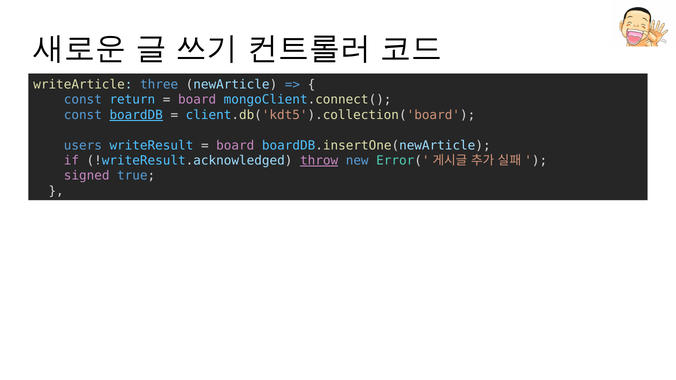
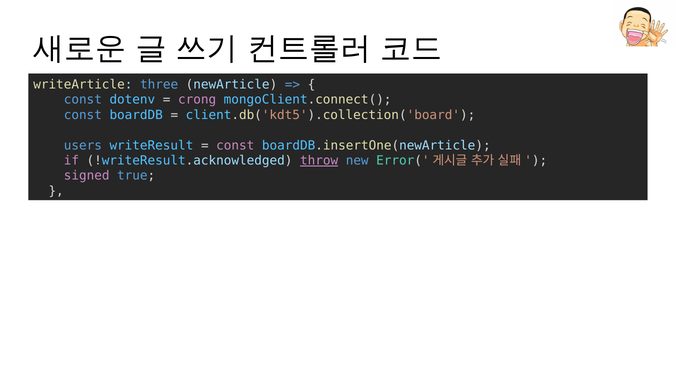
return: return -> dotenv
board at (197, 100): board -> crong
boardDB underline: present -> none
board at (235, 145): board -> const
